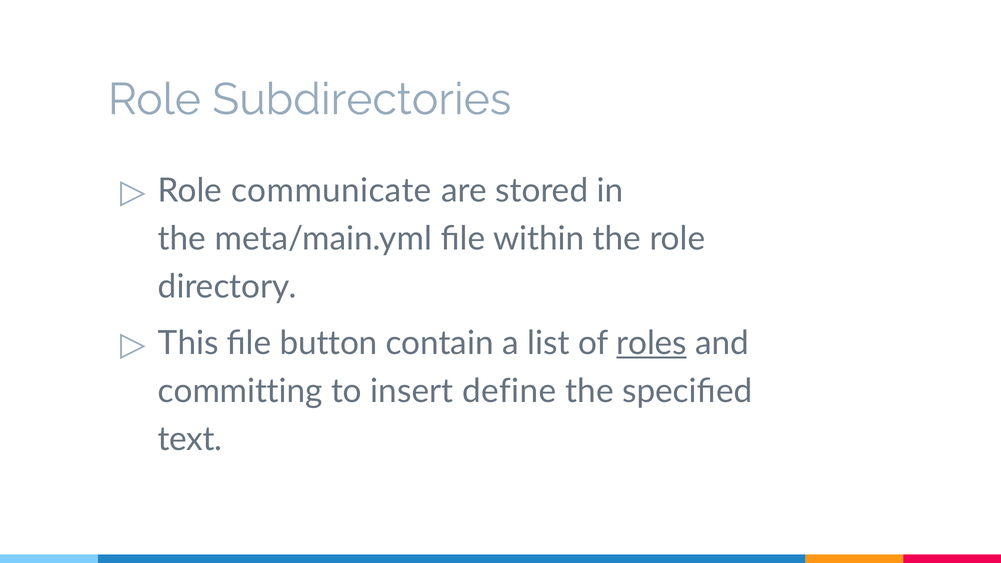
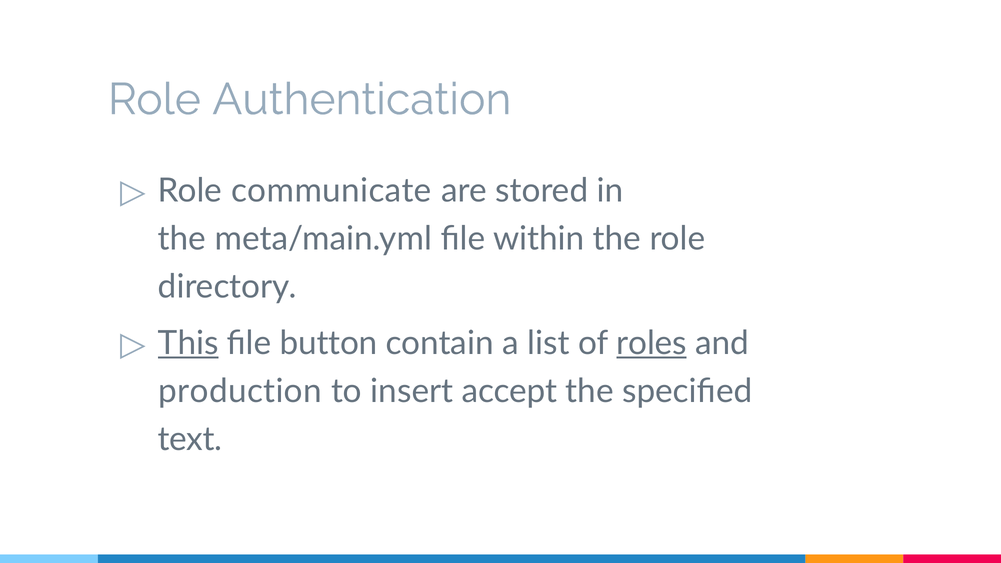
Subdirectories: Subdirectories -> Authentication
This underline: none -> present
committing: committing -> production
define: define -> accept
